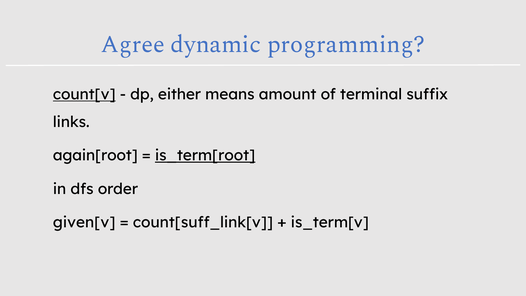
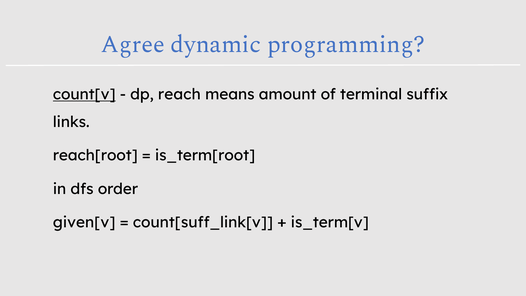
either: either -> reach
again[root: again[root -> reach[root
is_term[root underline: present -> none
